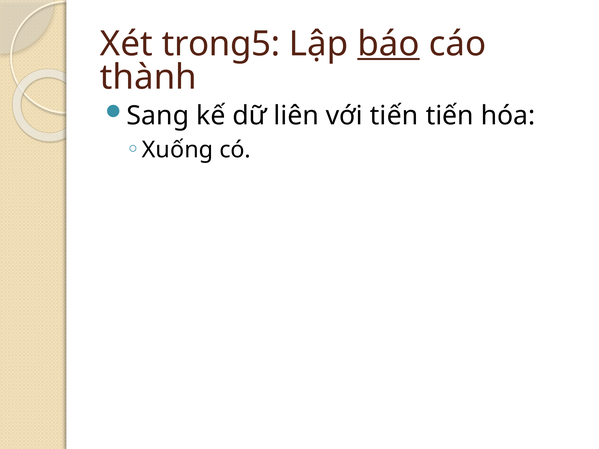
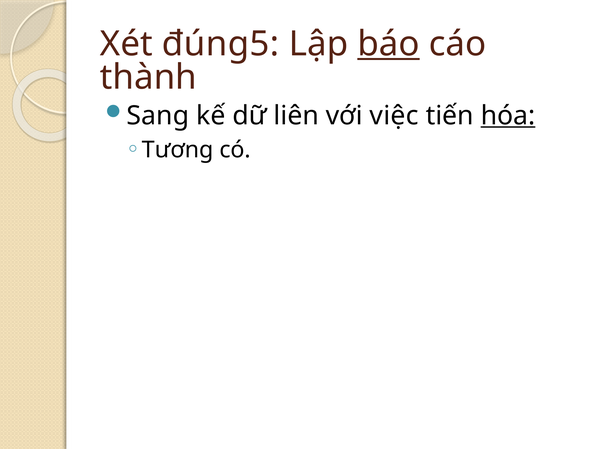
trong5: trong5 -> đúng5
với tiến: tiến -> việc
hóa underline: none -> present
Xuống: Xuống -> Tương
